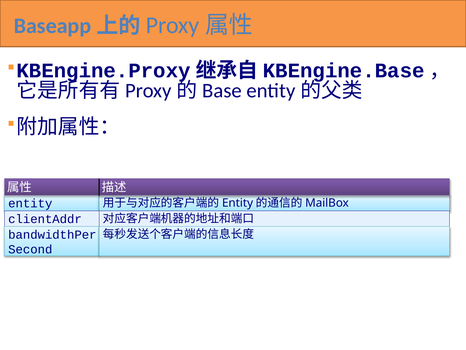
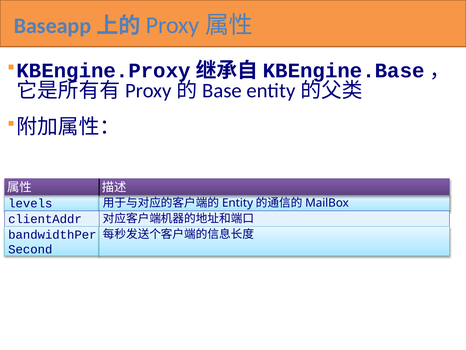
entity: entity -> levels
